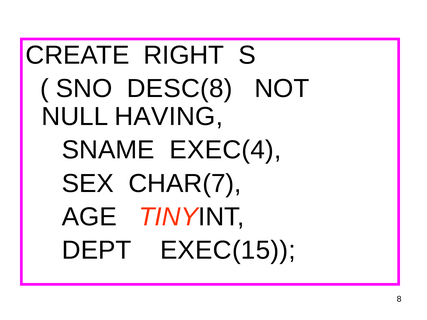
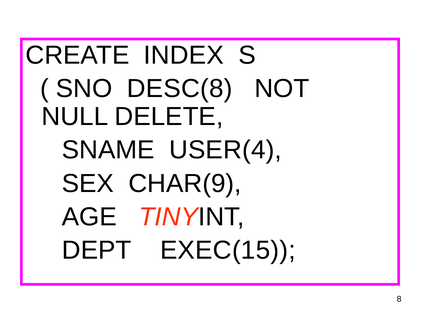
RIGHT: RIGHT -> INDEX
HAVING: HAVING -> DELETE
EXEC(4: EXEC(4 -> USER(4
CHAR(7: CHAR(7 -> CHAR(9
